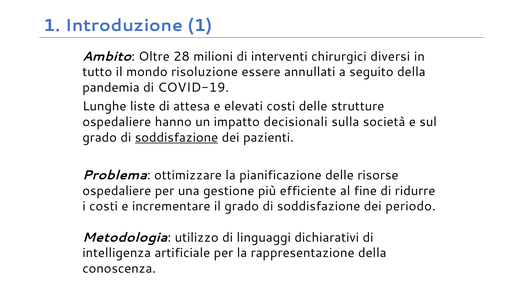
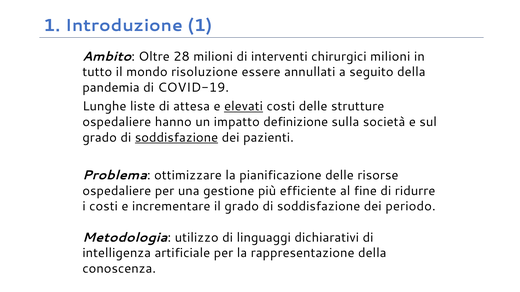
chirurgici diversi: diversi -> milioni
elevati underline: none -> present
decisionali: decisionali -> definizione
